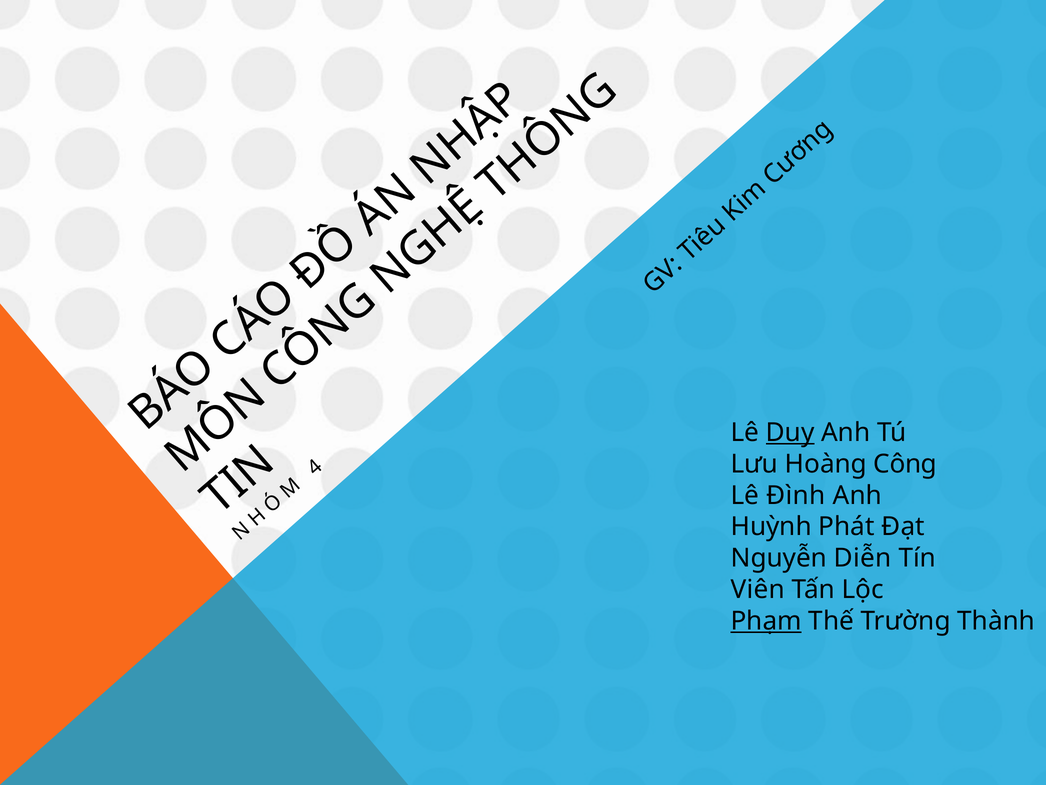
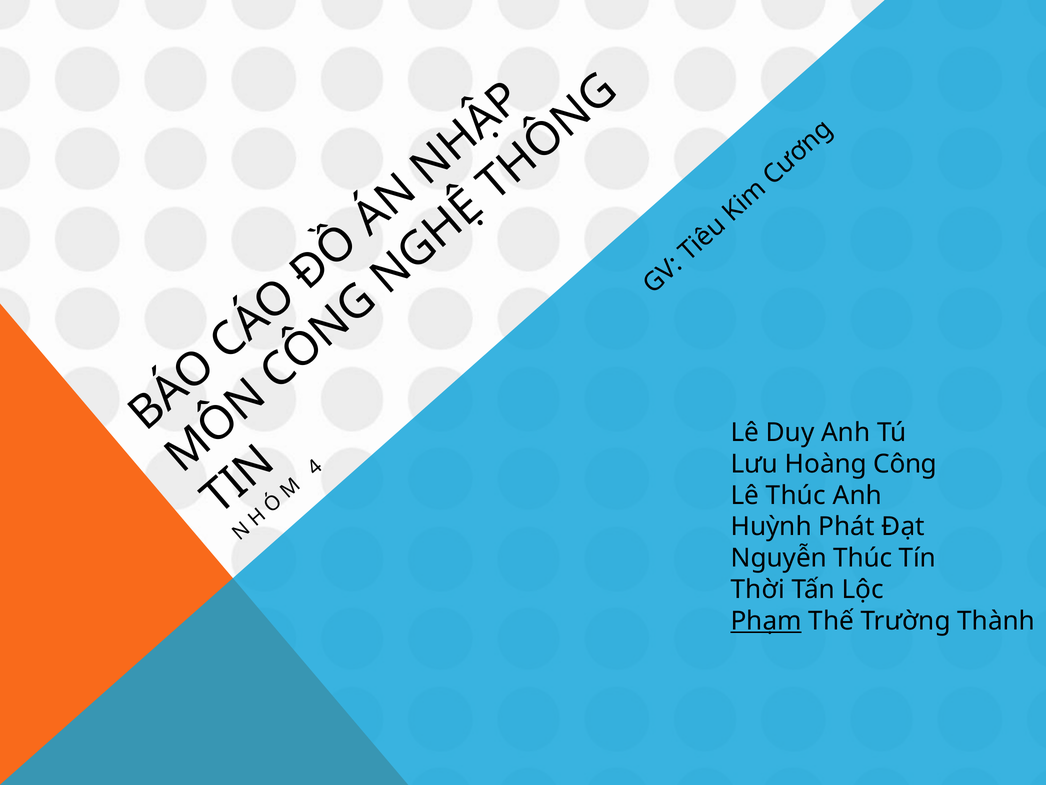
Duy underline: present -> none
Lê Đình: Đình -> Thúc
Nguyễn Diễn: Diễn -> Thúc
Viên: Viên -> Thời
